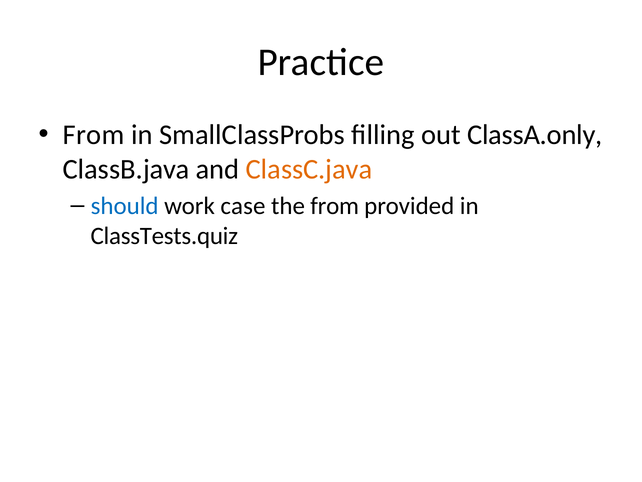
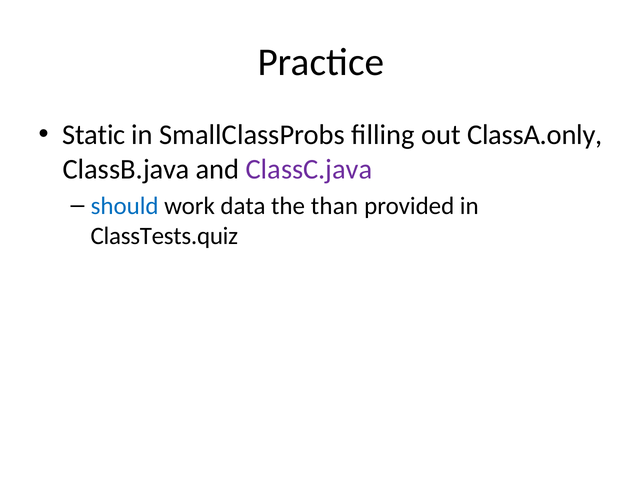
From at (94, 135): From -> Static
ClassC.java colour: orange -> purple
case: case -> data
the from: from -> than
